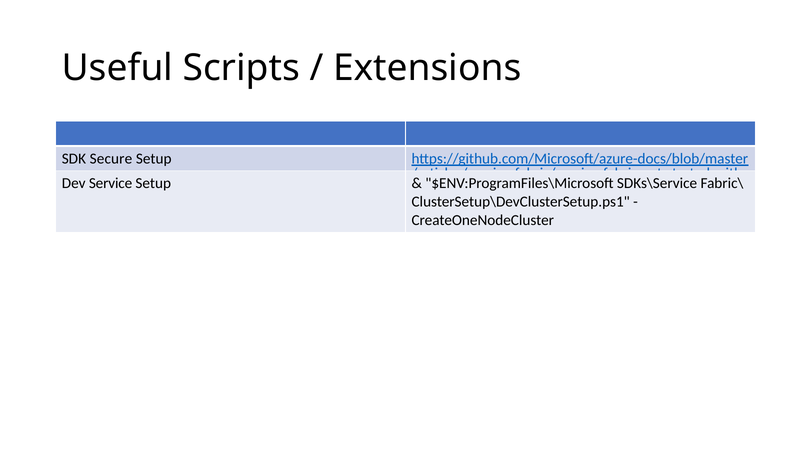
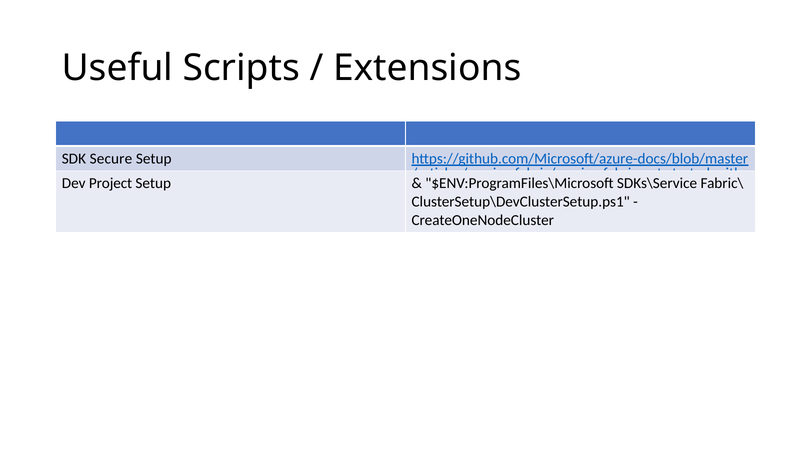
Service: Service -> Project
